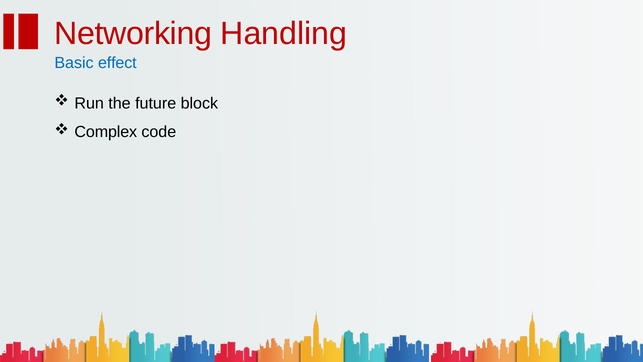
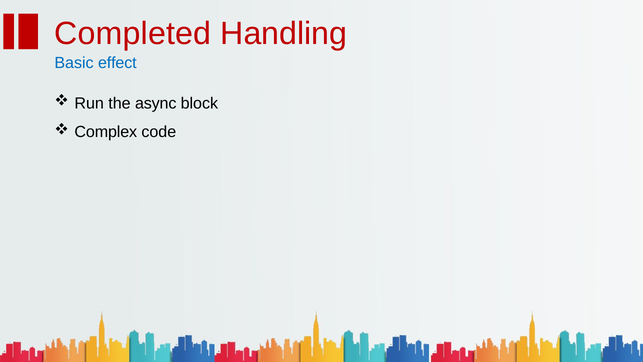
Networking: Networking -> Completed
future: future -> async
